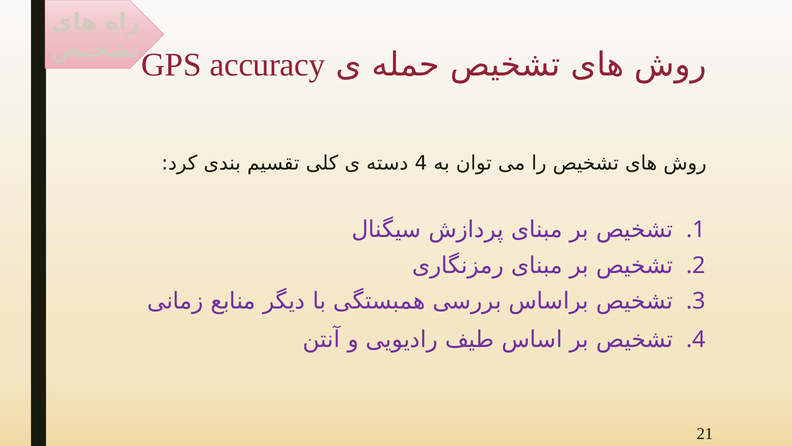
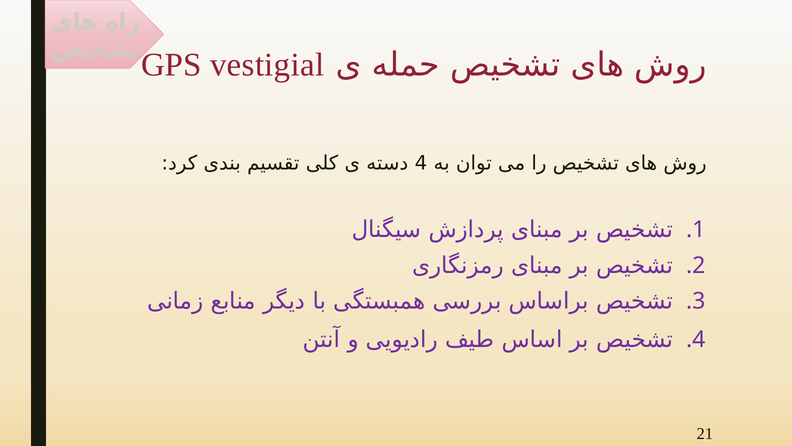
accuracy: accuracy -> vestigial
